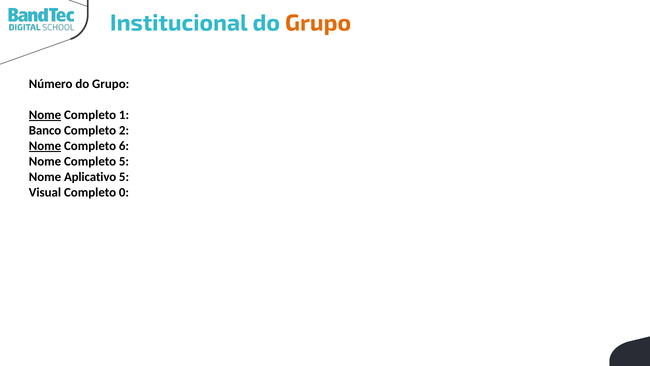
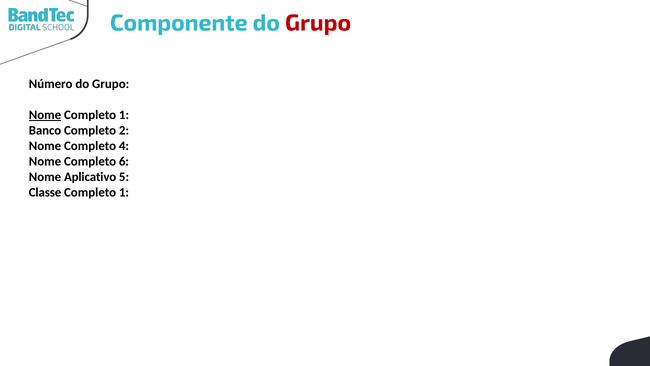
Institucional: Institucional -> Componente
Grupo at (318, 23) colour: orange -> red
Nome at (45, 146) underline: present -> none
6: 6 -> 4
Completo 5: 5 -> 6
Visual: Visual -> Classe
0 at (124, 192): 0 -> 1
